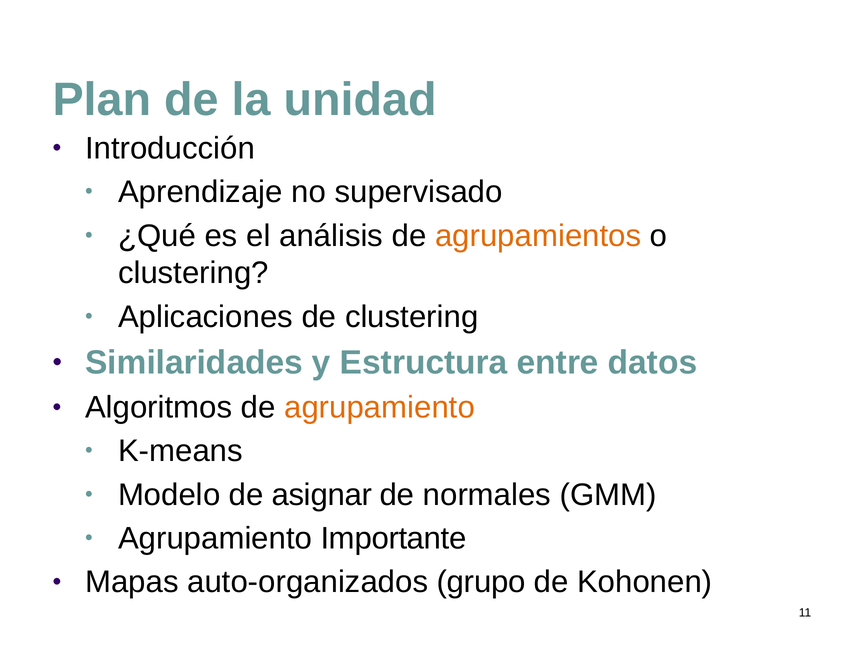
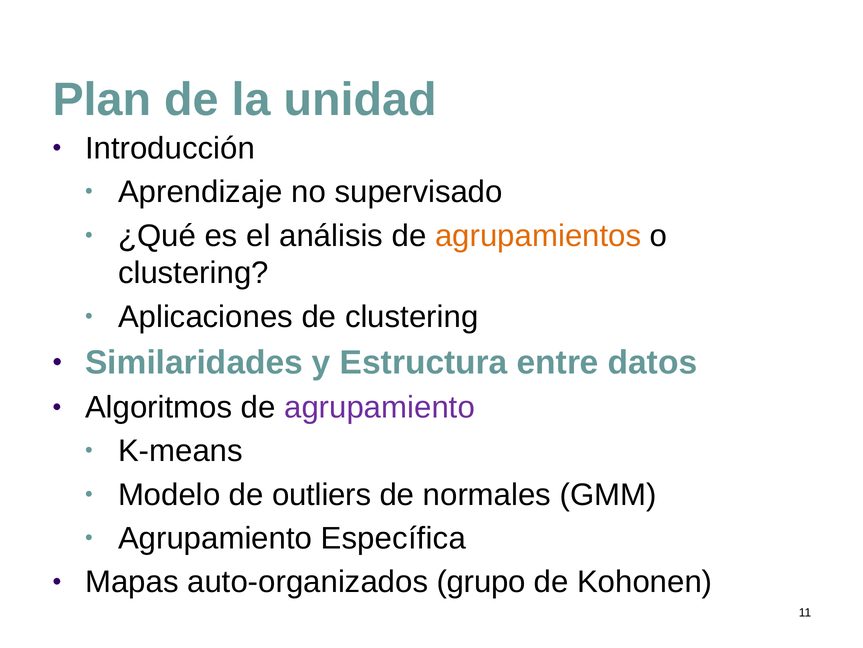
agrupamiento at (380, 407) colour: orange -> purple
asignar: asignar -> outliers
Importante: Importante -> Específica
